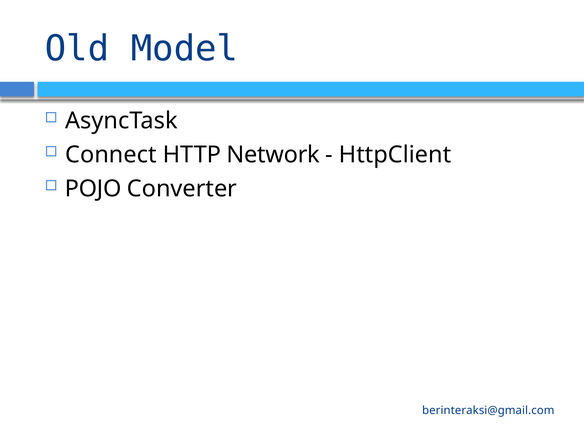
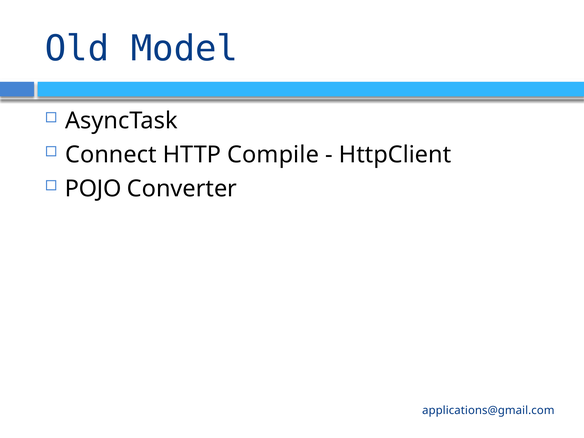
Network: Network -> Compile
berinteraksi@gmail.com: berinteraksi@gmail.com -> applications@gmail.com
